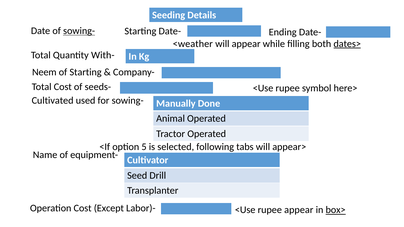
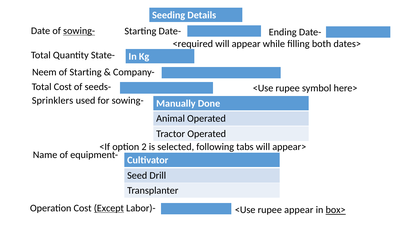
<weather: <weather -> <required
dates> underline: present -> none
With-: With- -> State-
Cultivated: Cultivated -> Sprinklers
5: 5 -> 2
Except underline: none -> present
